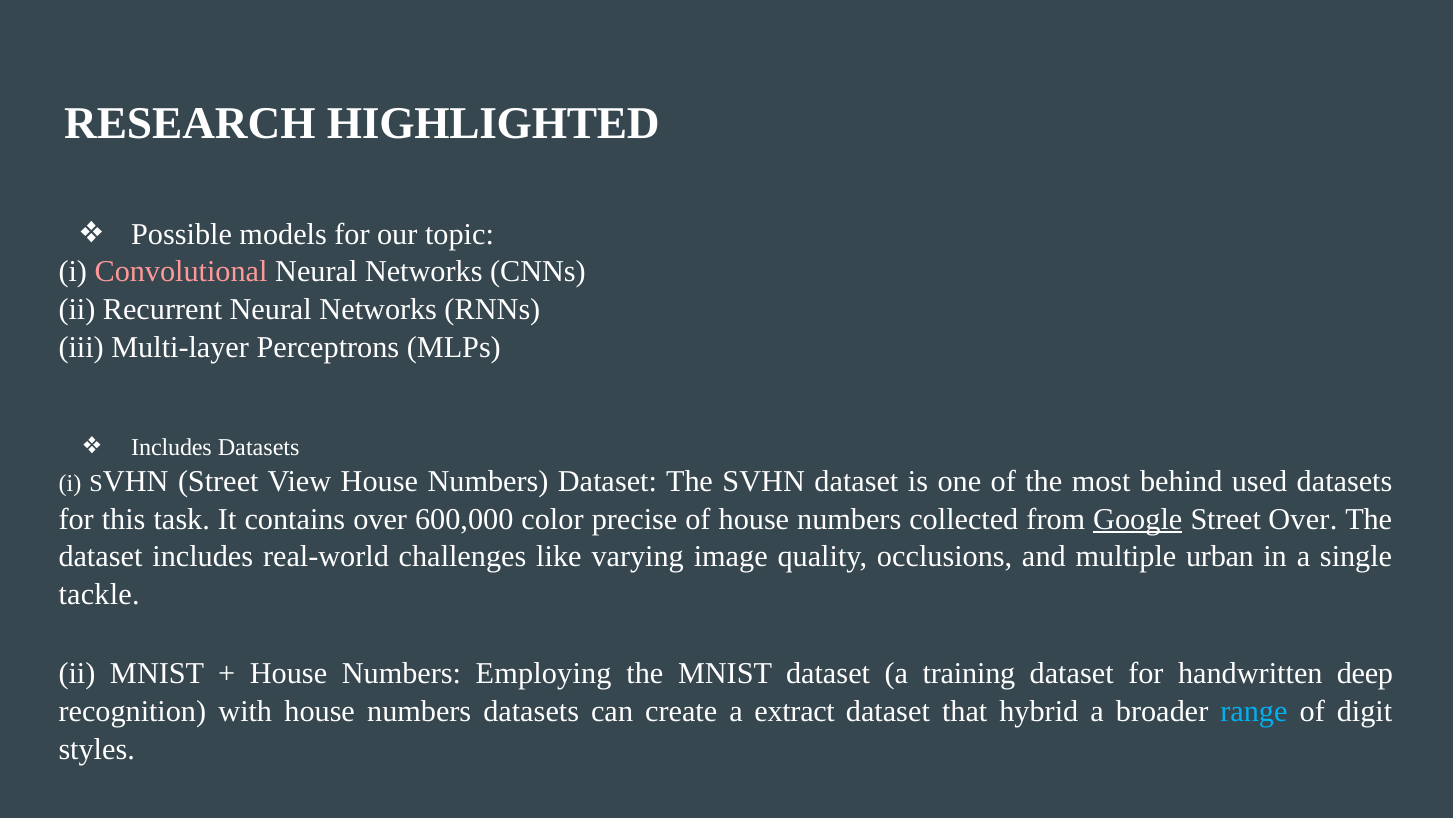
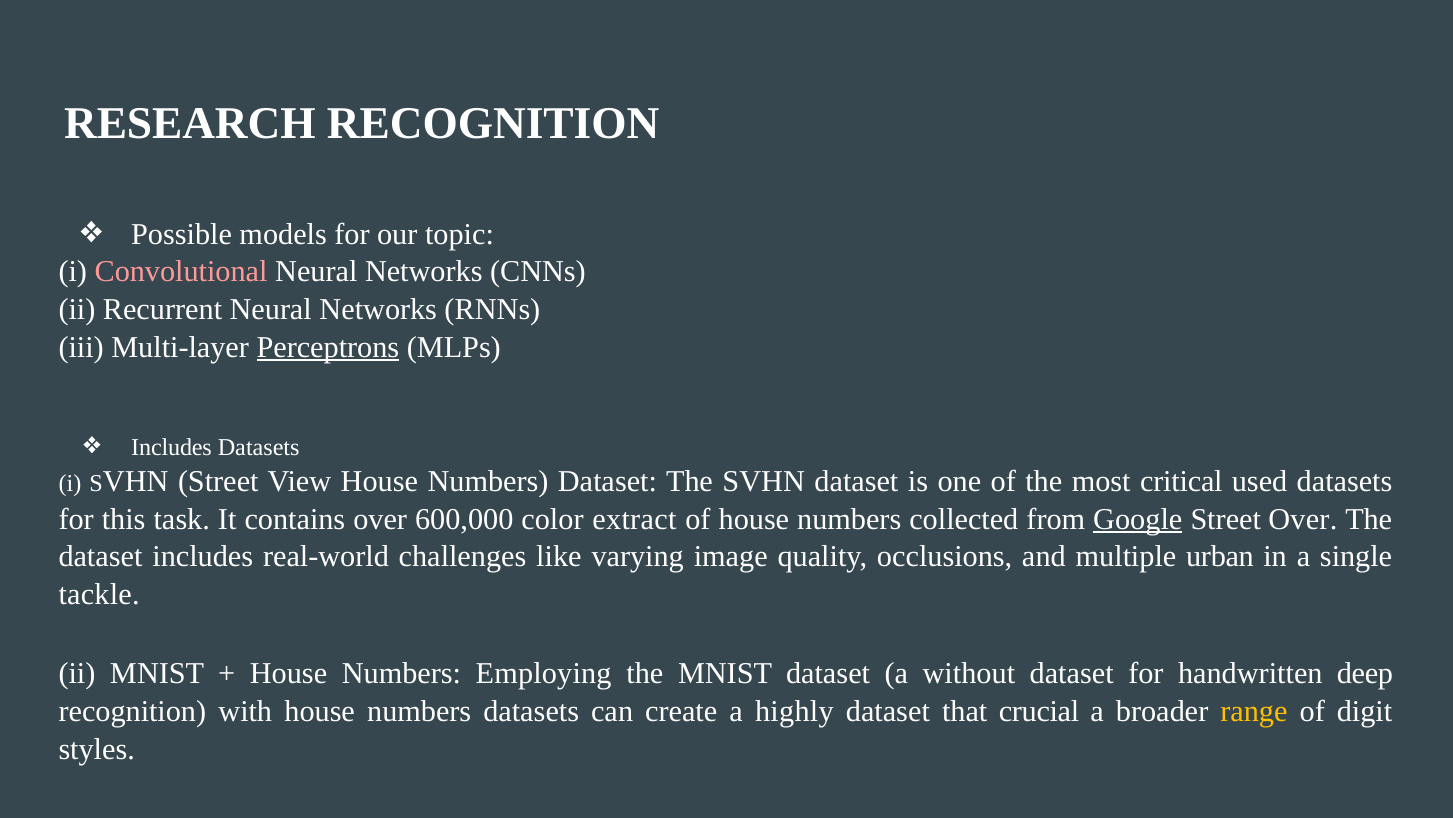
RESEARCH HIGHLIGHTED: HIGHLIGHTED -> RECOGNITION
Perceptrons underline: none -> present
behind: behind -> critical
precise: precise -> extract
training: training -> without
extract: extract -> highly
hybrid: hybrid -> crucial
range colour: light blue -> yellow
